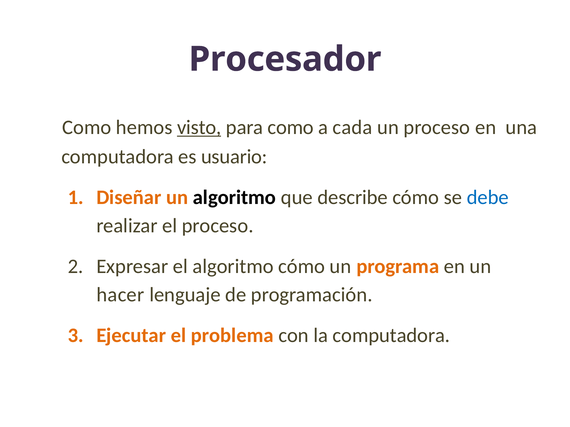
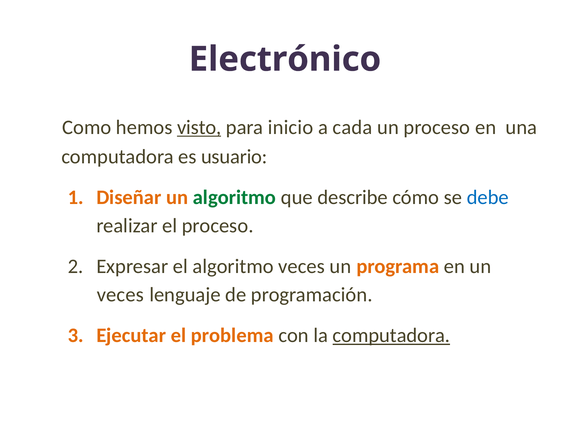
Procesador: Procesador -> Electrónico
para como: como -> inicio
algoritmo at (234, 198) colour: black -> green
algoritmo cómo: cómo -> veces
hacer at (120, 295): hacer -> veces
computadora at (391, 336) underline: none -> present
